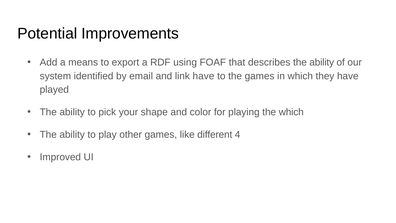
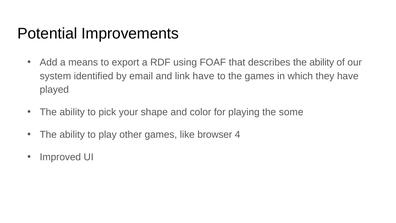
the which: which -> some
different: different -> browser
